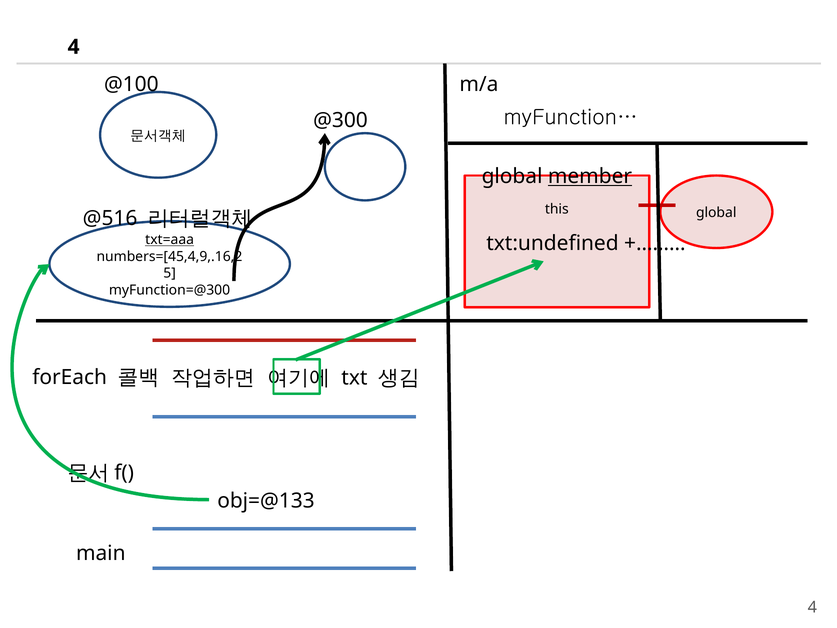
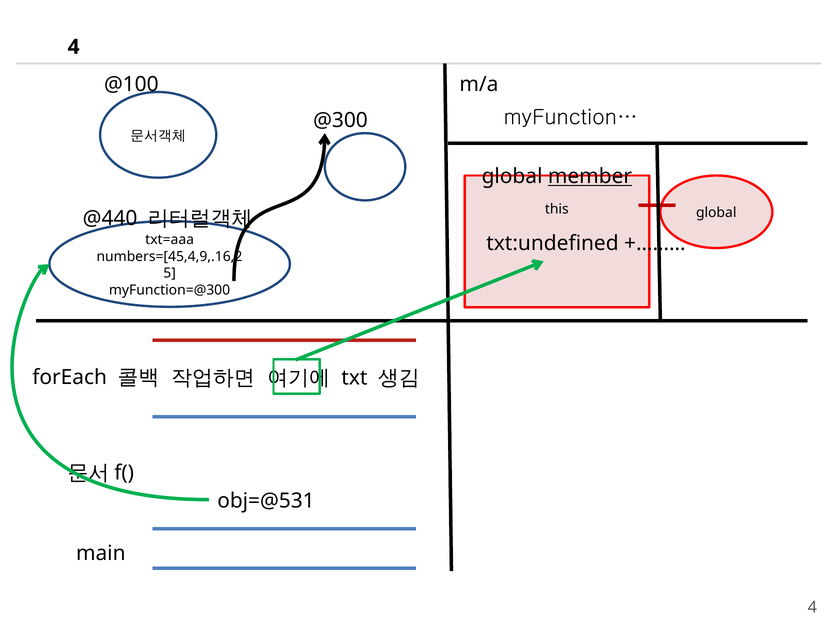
@516: @516 -> @440
txt=aaa underline: present -> none
obj=@133: obj=@133 -> obj=@531
